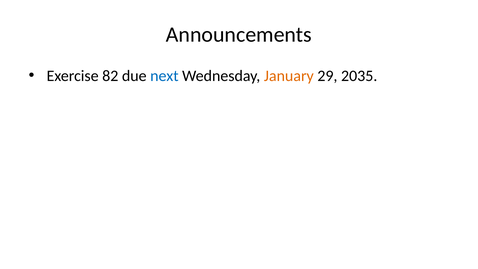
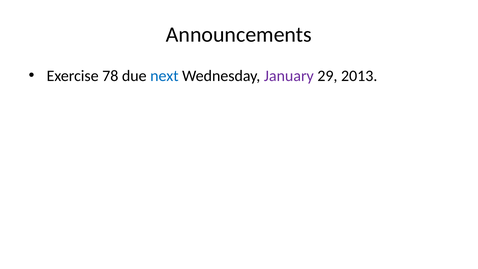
82: 82 -> 78
January colour: orange -> purple
2035: 2035 -> 2013
